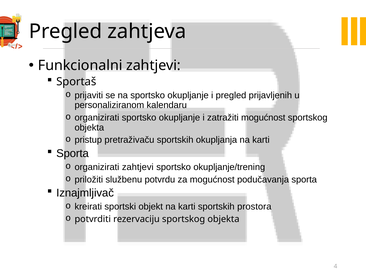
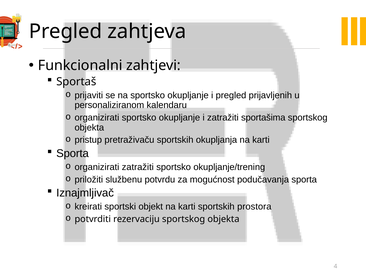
zatražiti mogućnost: mogućnost -> sportašima
organizirati zahtjevi: zahtjevi -> zatražiti
